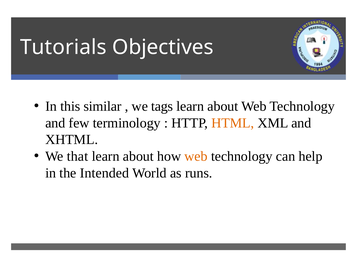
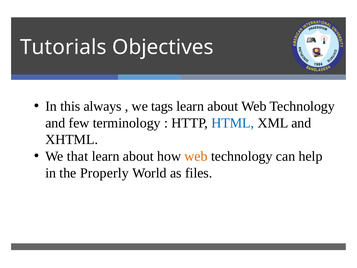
similar: similar -> always
HTML colour: orange -> blue
Intended: Intended -> Properly
runs: runs -> files
